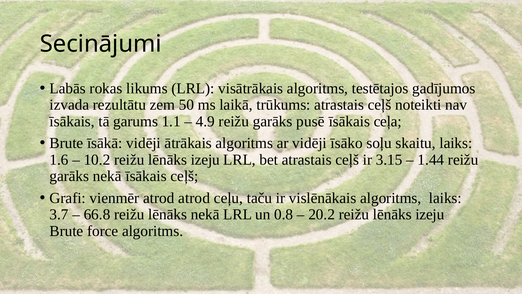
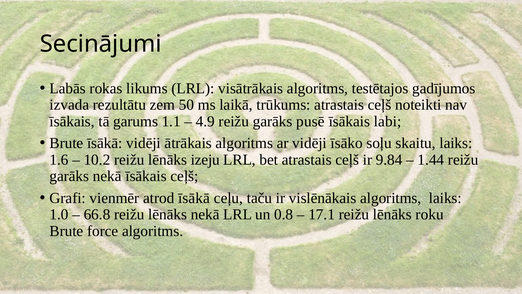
ceļa: ceļa -> labi
3.15: 3.15 -> 9.84
atrod atrod: atrod -> īsākā
3.7: 3.7 -> 1.0
20.2: 20.2 -> 17.1
izeju at (430, 214): izeju -> roku
